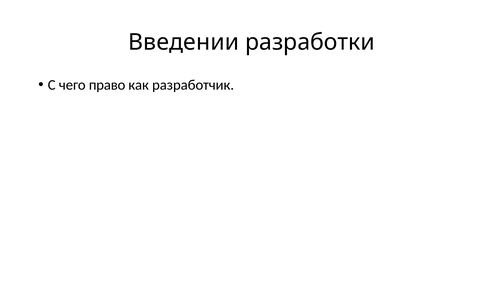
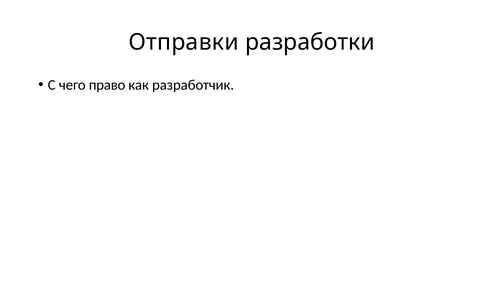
Введении: Введении -> Отправки
